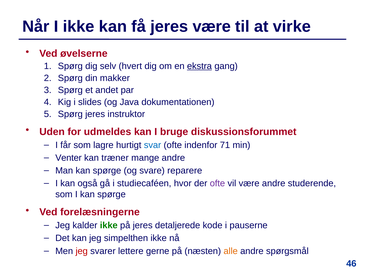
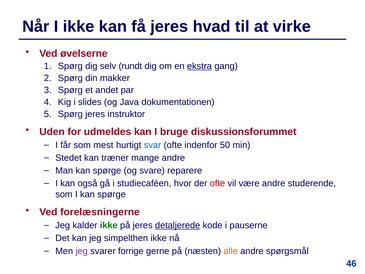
jeres være: være -> hvad
hvert: hvert -> rundt
lagre: lagre -> mest
71: 71 -> 50
Venter: Venter -> Stedet
ofte at (217, 183) colour: purple -> red
detaljerede underline: none -> present
jeg at (82, 251) colour: red -> purple
lettere: lettere -> forrige
